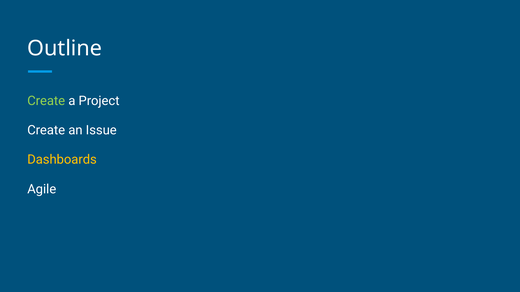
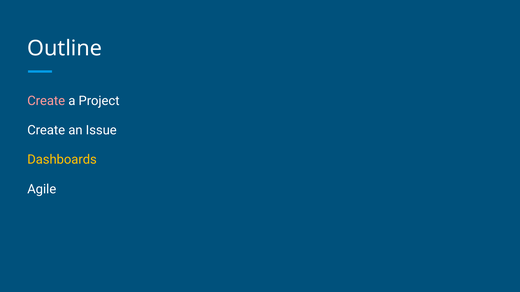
Create at (46, 101) colour: light green -> pink
